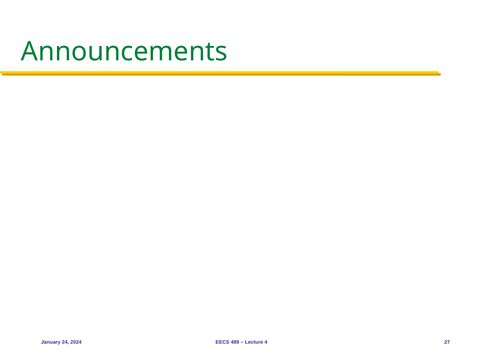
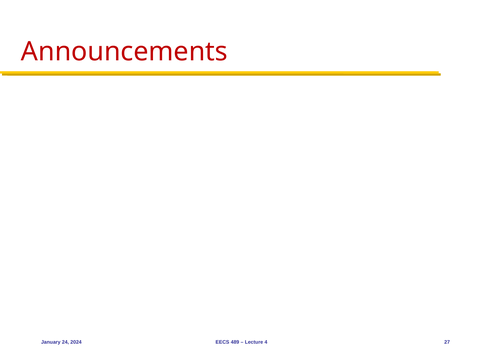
Announcements colour: green -> red
